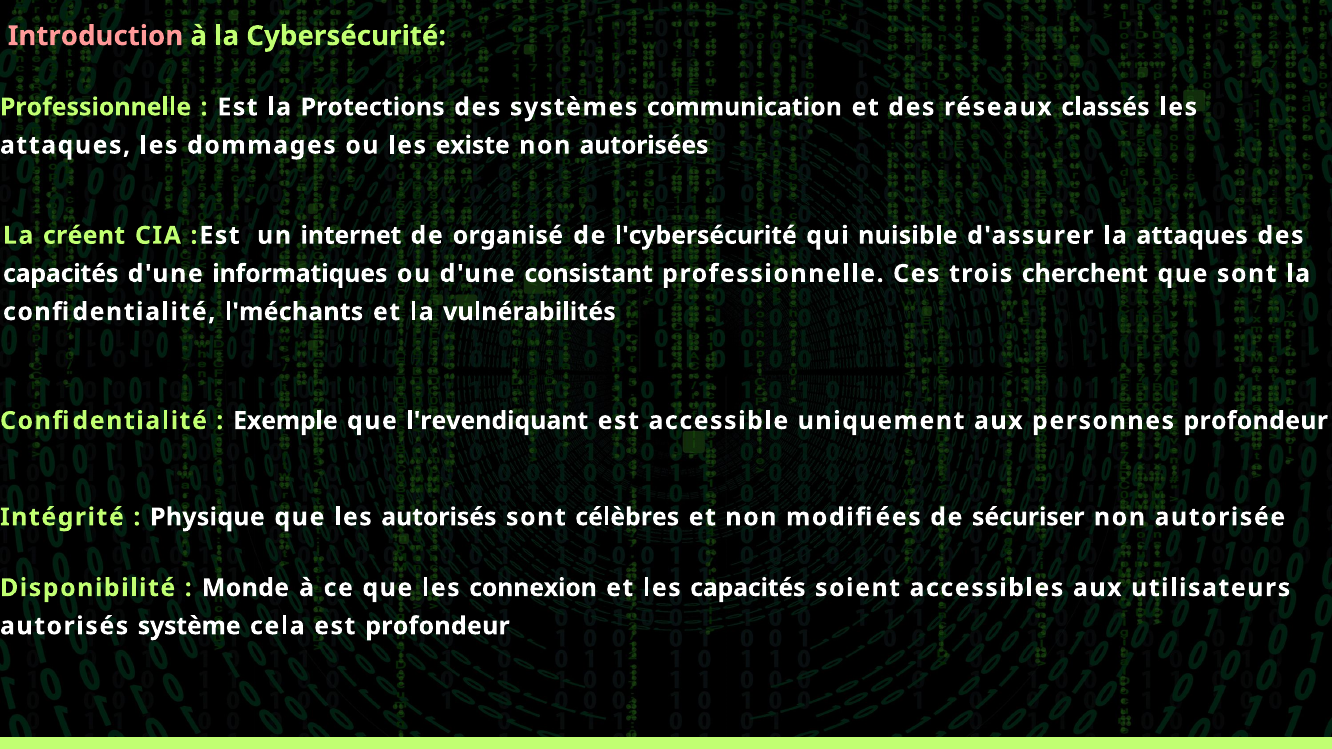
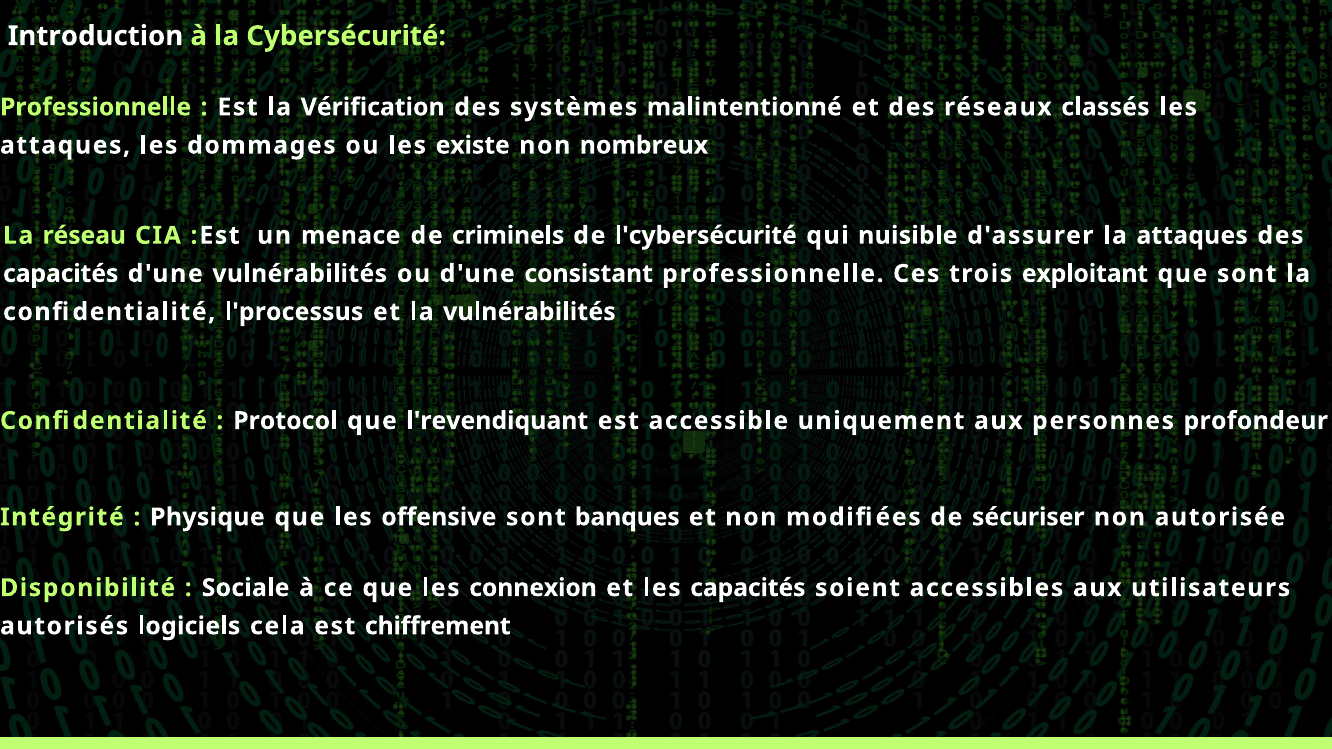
Introduction colour: pink -> white
Protections: Protections -> Vérification
communication: communication -> malintentionné
autorisées: autorisées -> nombreux
créent: créent -> réseau
internet: internet -> menace
organisé: organisé -> criminels
d'une informatiques: informatiques -> vulnérabilités
cherchent: cherchent -> exploitant
l'méchants: l'méchants -> l'processus
Exemple: Exemple -> Protocol
les autorisés: autorisés -> offensive
célèbres: célèbres -> banques
Monde: Monde -> Sociale
système: système -> logiciels
est profondeur: profondeur -> chiffrement
